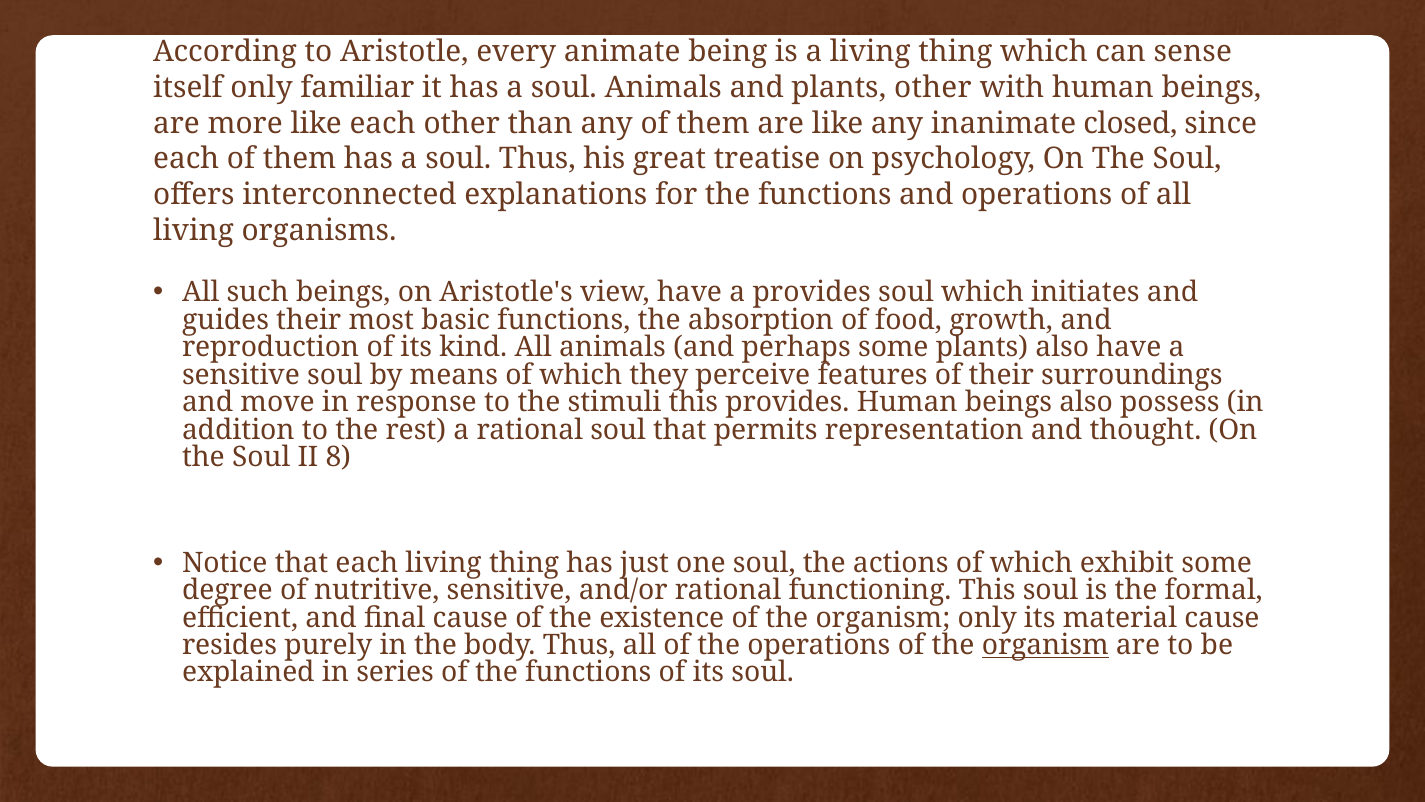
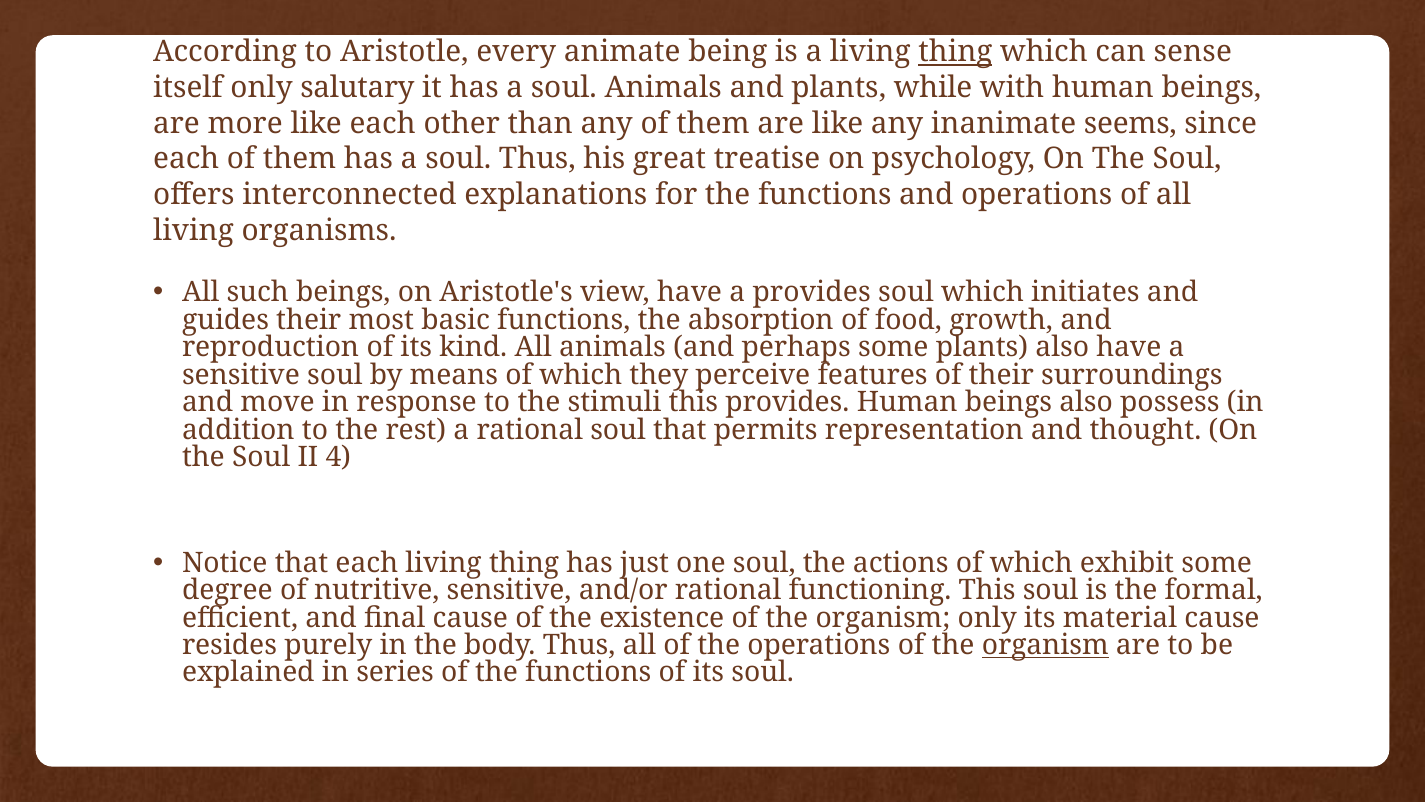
thing at (955, 52) underline: none -> present
familiar: familiar -> salutary
plants other: other -> while
closed: closed -> seems
8: 8 -> 4
